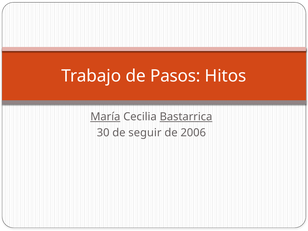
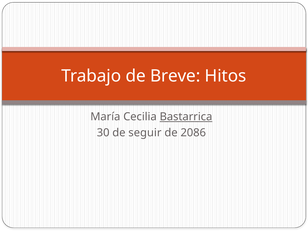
Pasos: Pasos -> Breve
María underline: present -> none
2006: 2006 -> 2086
